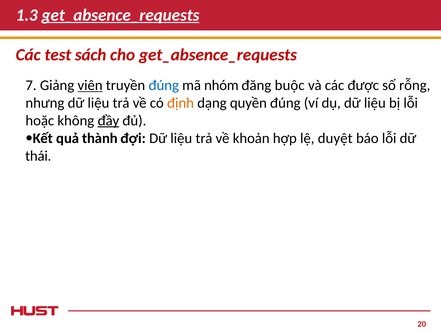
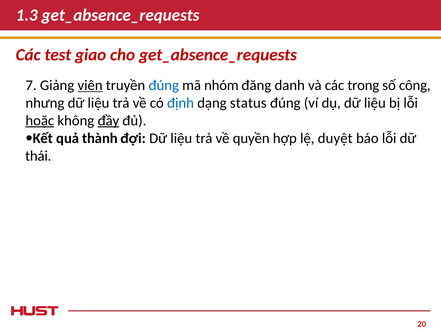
get_absence_requests at (121, 15) underline: present -> none
sách: sách -> giao
buộc: buộc -> danh
được: được -> trong
rỗng: rỗng -> công
định colour: orange -> blue
quyền: quyền -> status
hoặc underline: none -> present
khoản: khoản -> quyền
